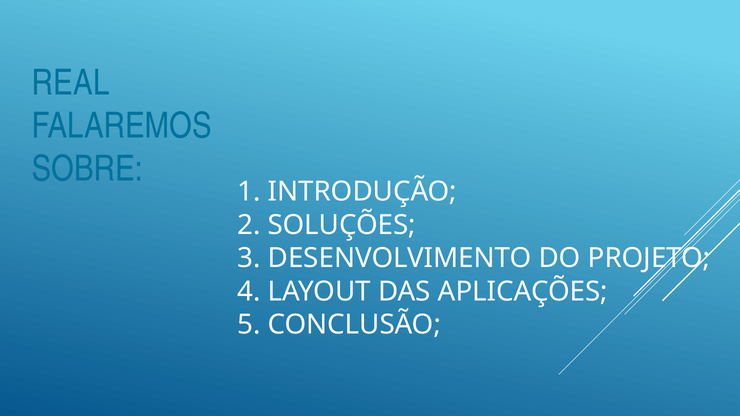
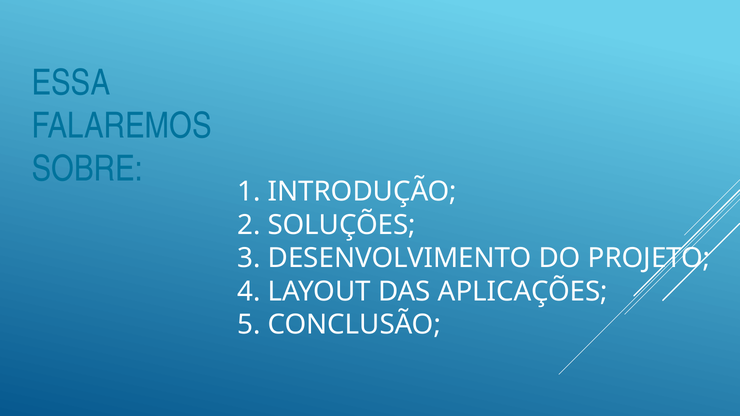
REAL: REAL -> ESSA
